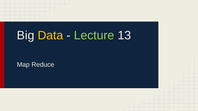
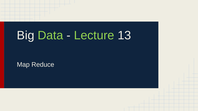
Data colour: yellow -> light green
